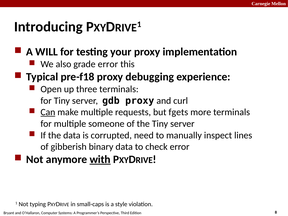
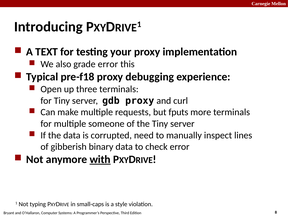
WILL: WILL -> TEXT
Can underline: present -> none
fgets: fgets -> fputs
